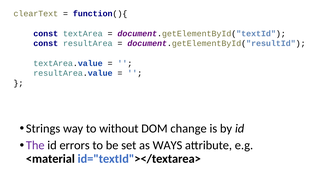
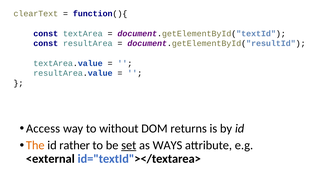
Strings: Strings -> Access
change: change -> returns
The colour: purple -> orange
errors: errors -> rather
set underline: none -> present
<material: <material -> <external
